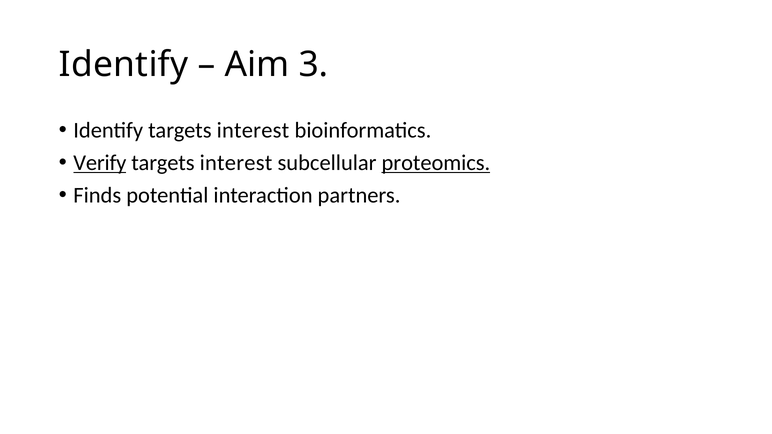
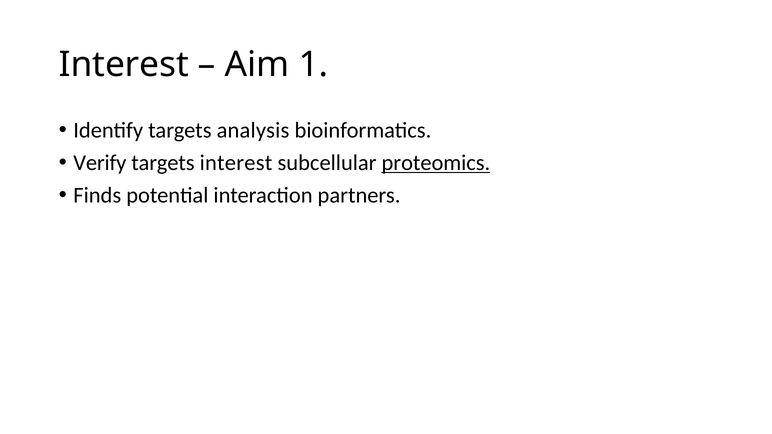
Identify at (124, 65): Identify -> Interest
3: 3 -> 1
Identify targets interest: interest -> analysis
Verify underline: present -> none
